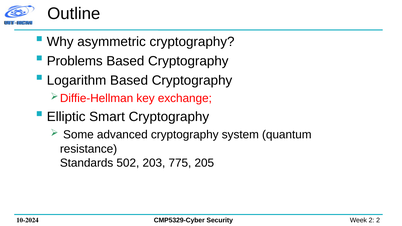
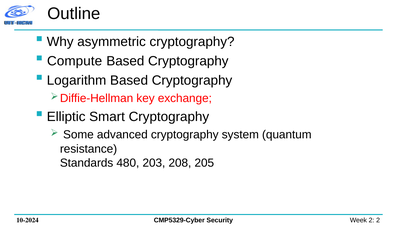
Problems: Problems -> Compute
502: 502 -> 480
775: 775 -> 208
